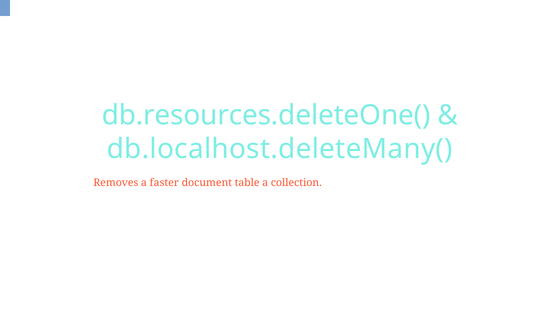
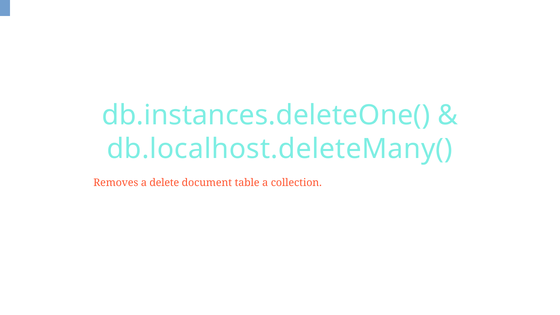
db.resources.deleteOne(: db.resources.deleteOne( -> db.instances.deleteOne(
faster: faster -> delete
